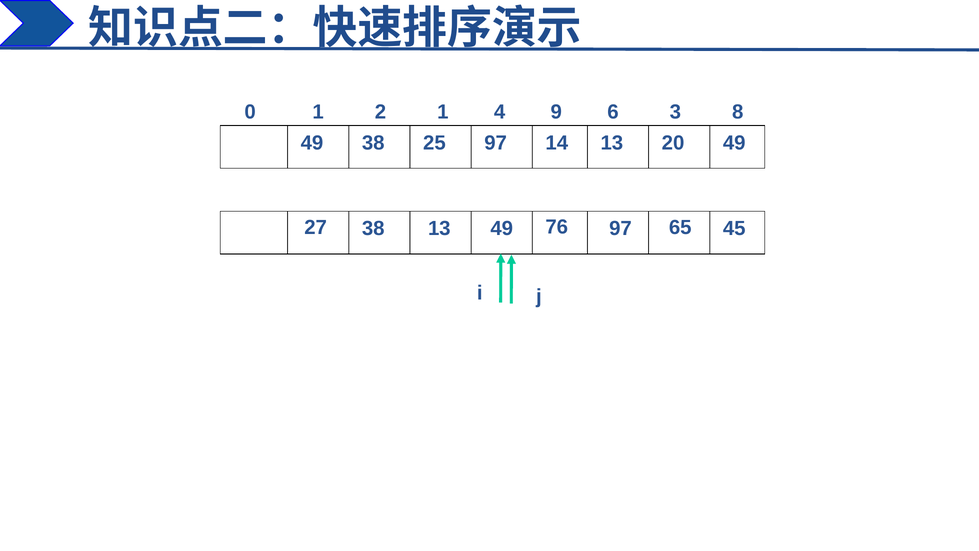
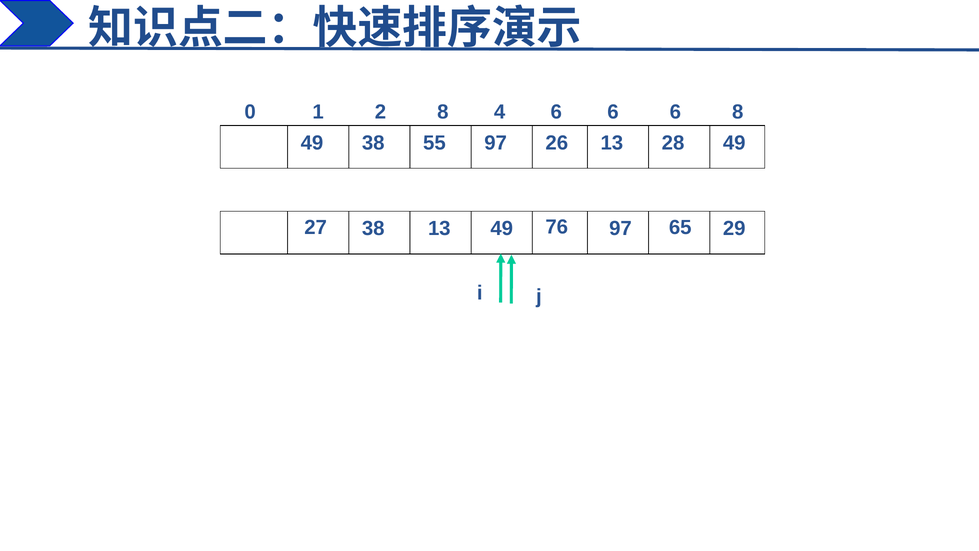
2 1: 1 -> 8
4 9: 9 -> 6
3 at (675, 112): 3 -> 6
25: 25 -> 55
14: 14 -> 26
20: 20 -> 28
45: 45 -> 29
